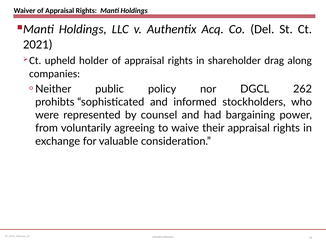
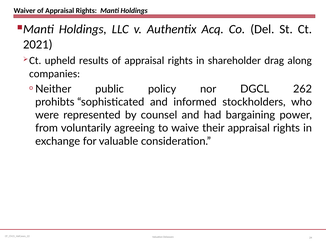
holder: holder -> results
